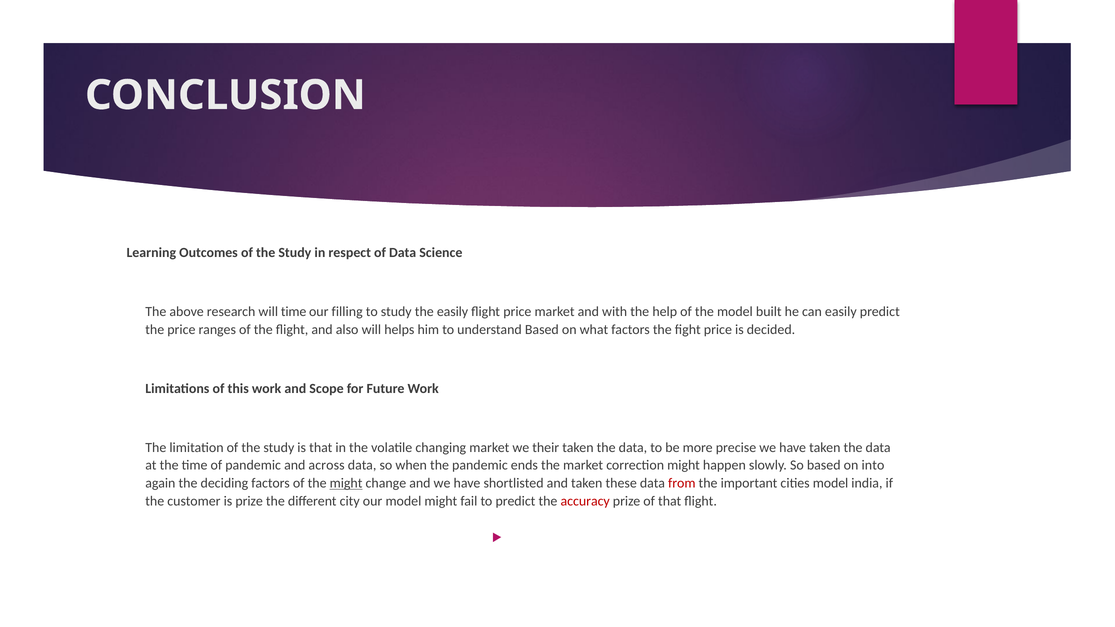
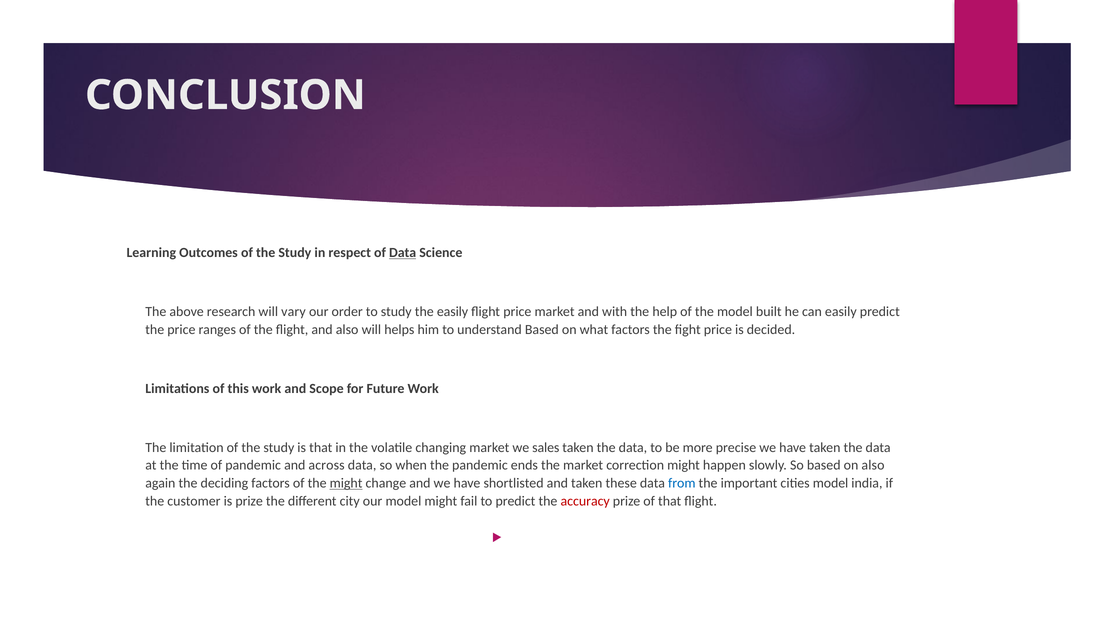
Data at (403, 253) underline: none -> present
will time: time -> vary
filling: filling -> order
their: their -> sales
on into: into -> also
from colour: red -> blue
